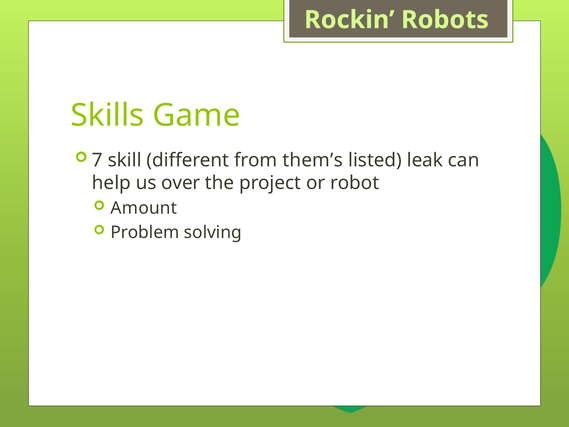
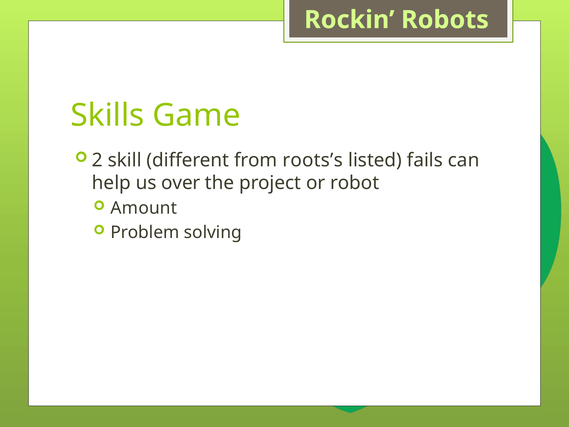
7: 7 -> 2
them’s: them’s -> roots’s
leak: leak -> fails
